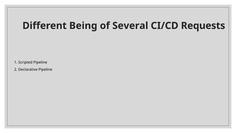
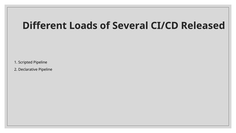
Being: Being -> Loads
Requests: Requests -> Released
